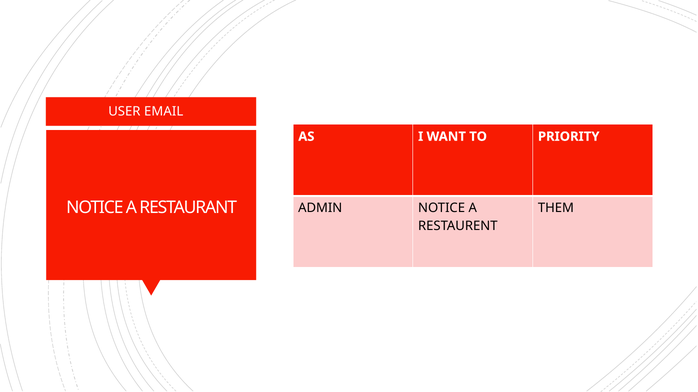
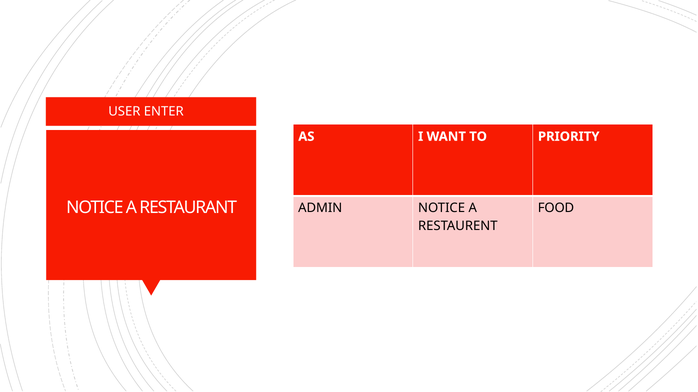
EMAIL: EMAIL -> ENTER
THEM: THEM -> FOOD
